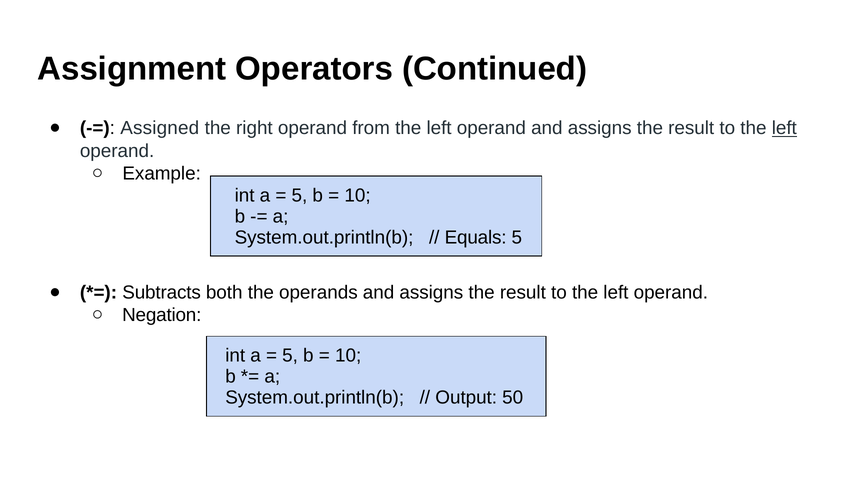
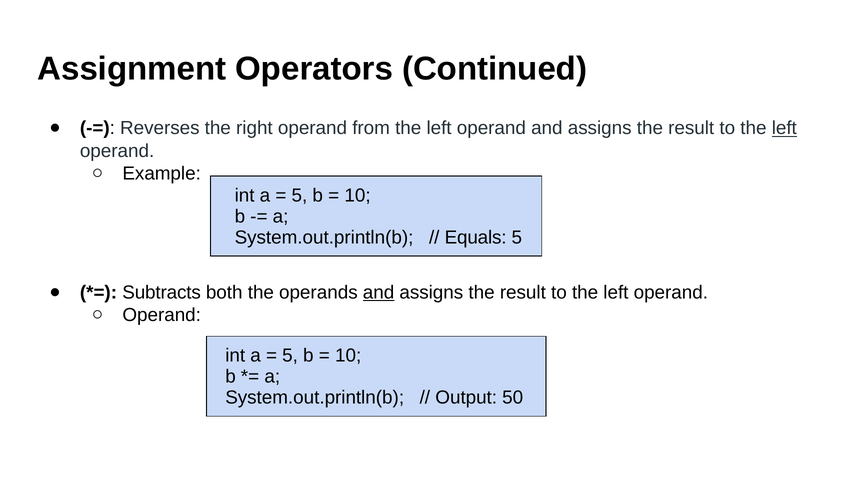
Assigned: Assigned -> Reverses
and at (379, 293) underline: none -> present
Negation at (162, 315): Negation -> Operand
